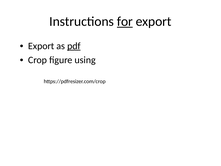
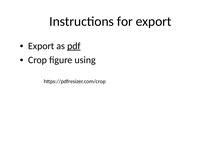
for underline: present -> none
